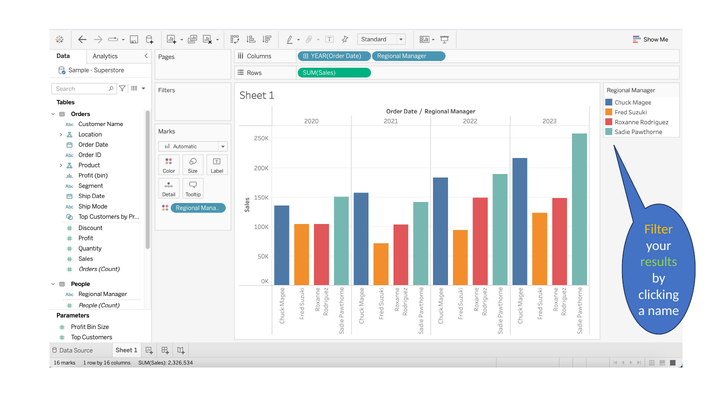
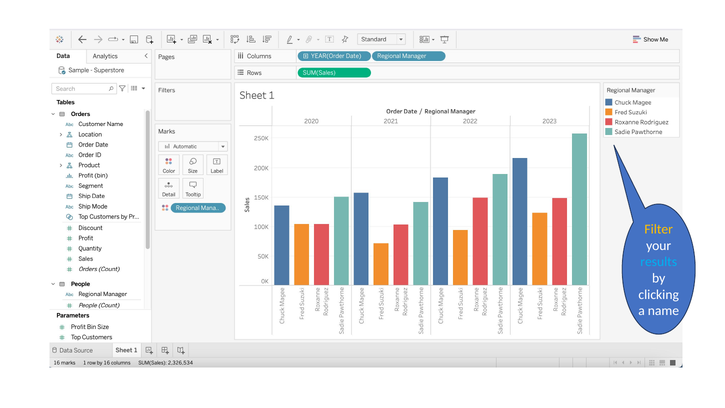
results colour: light green -> light blue
